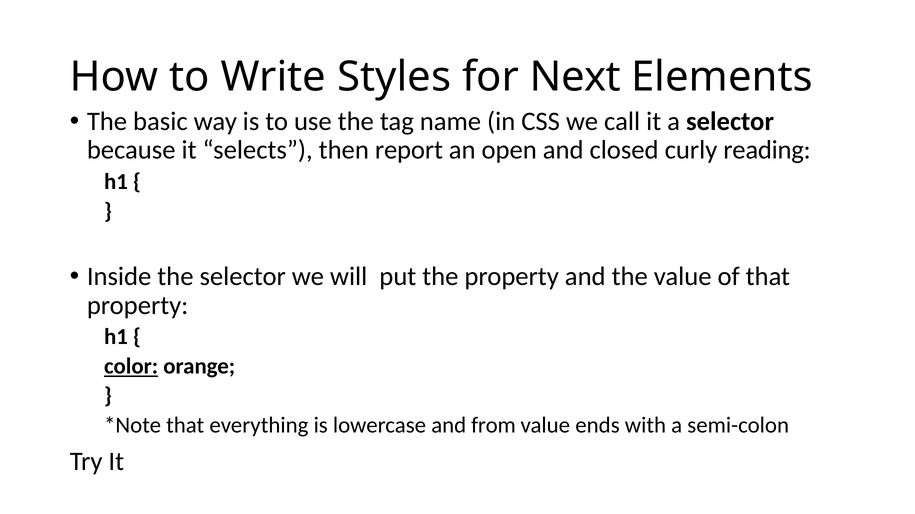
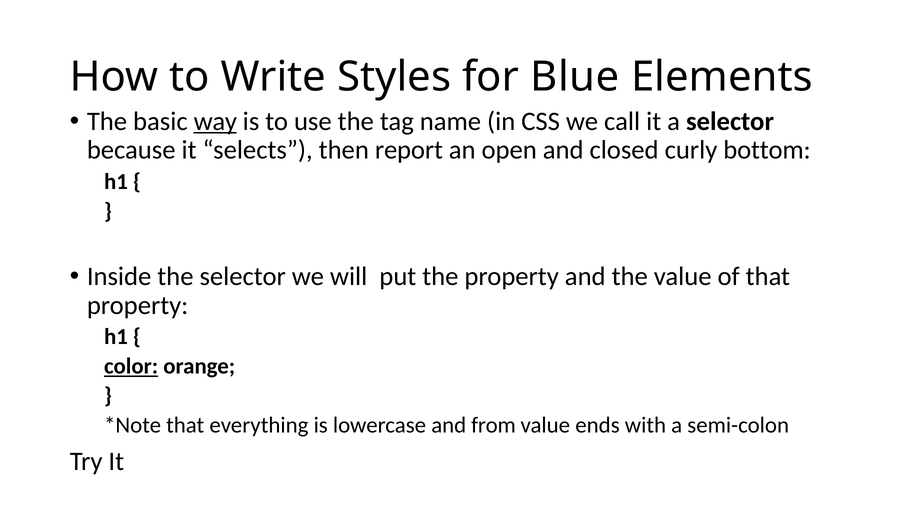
Next: Next -> Blue
way underline: none -> present
reading: reading -> bottom
